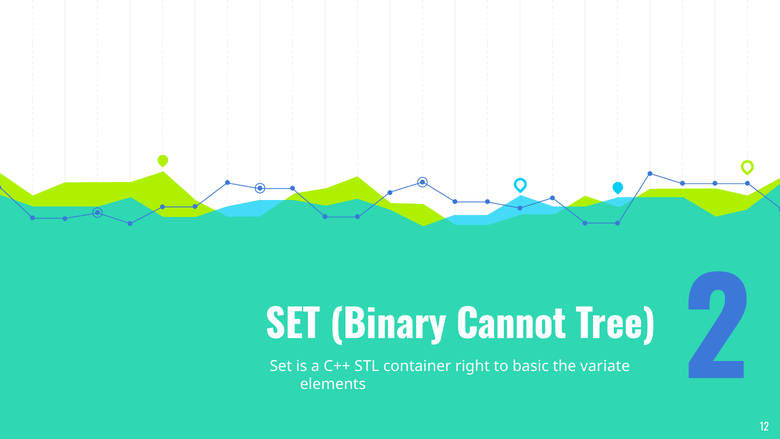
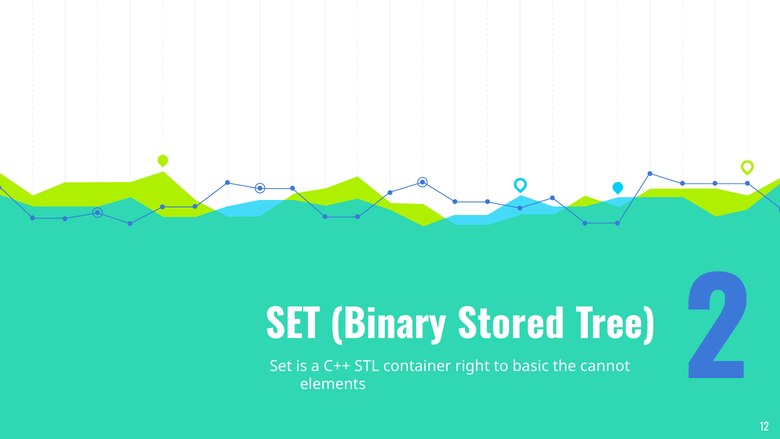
Cannot: Cannot -> Stored
variate: variate -> cannot
